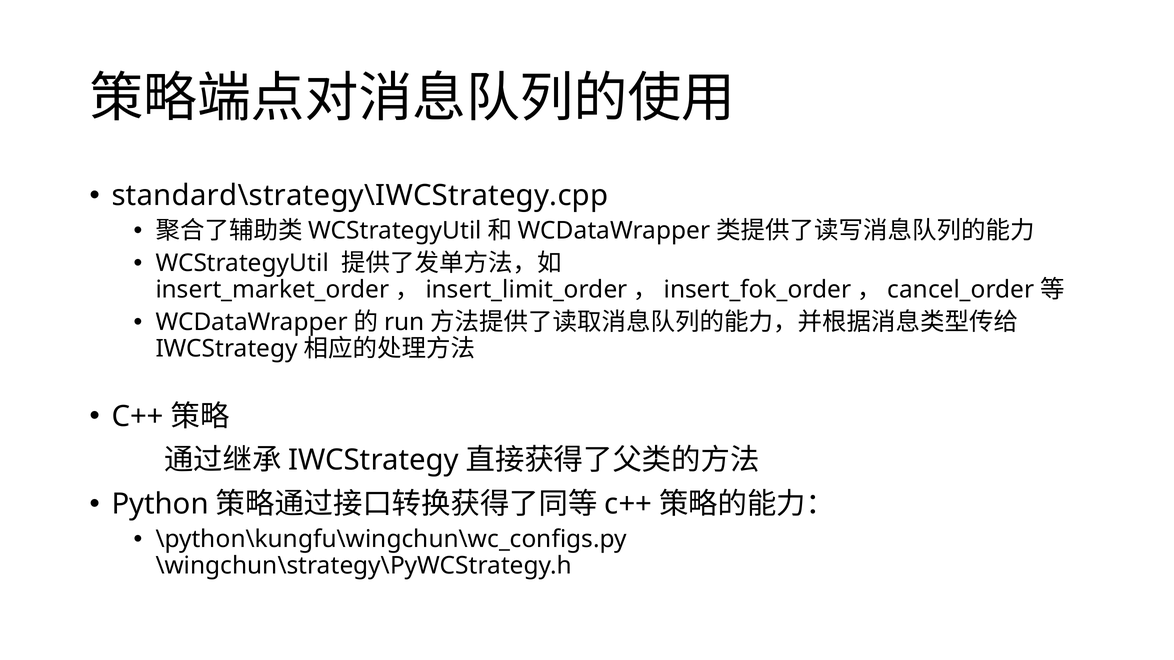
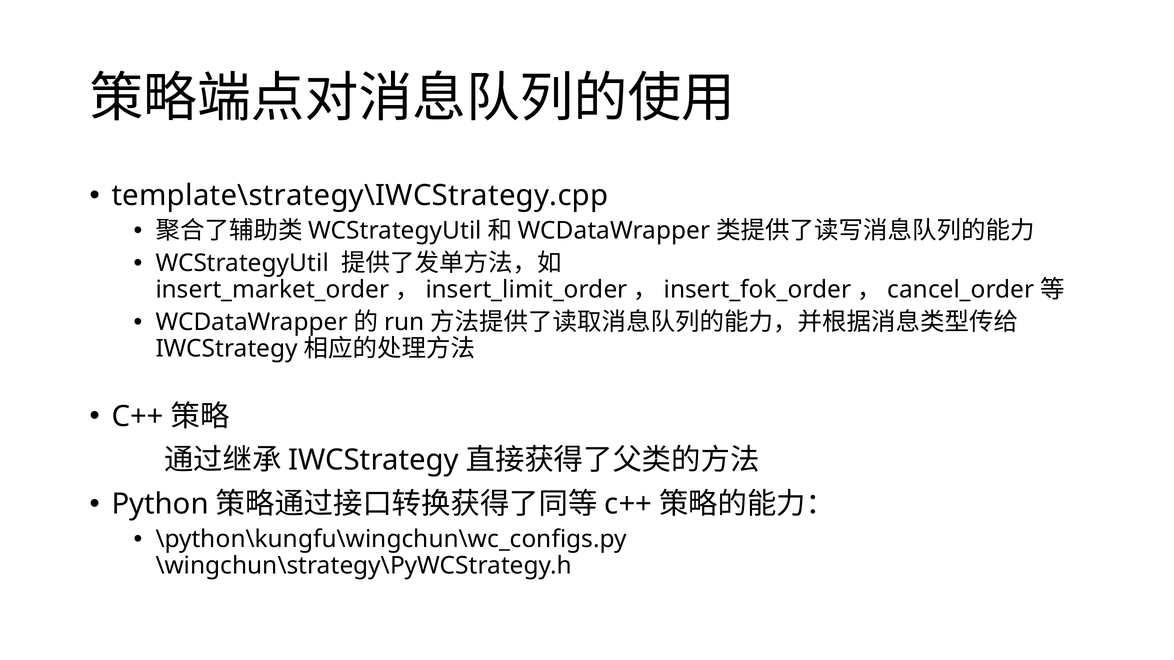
standard\strategy\IWCStrategy.cpp: standard\strategy\IWCStrategy.cpp -> template\strategy\IWCStrategy.cpp
